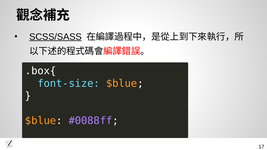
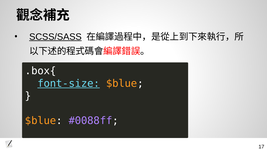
font-size underline: none -> present
